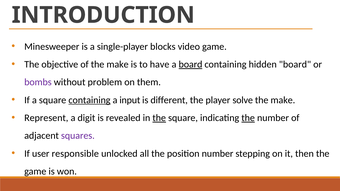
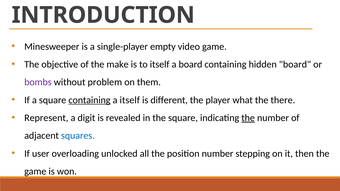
blocks: blocks -> empty
to have: have -> itself
board at (190, 64) underline: present -> none
a input: input -> itself
solve: solve -> what
make at (283, 100): make -> there
the at (159, 118) underline: present -> none
squares colour: purple -> blue
responsible: responsible -> overloading
